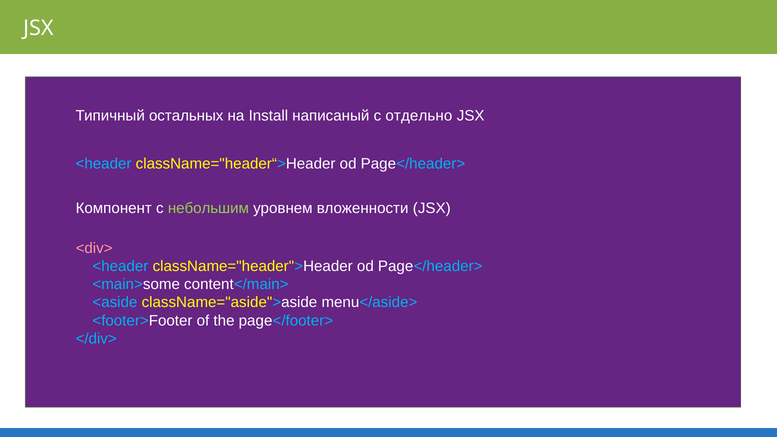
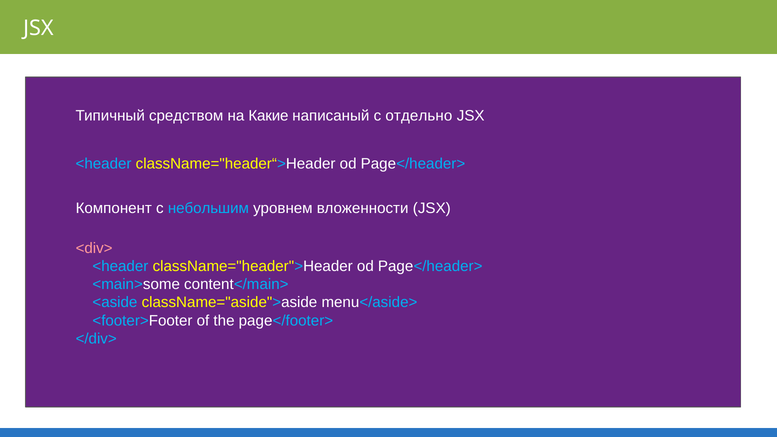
остальных: остальных -> средством
Install: Install -> Какие
небольшим colour: light green -> light blue
